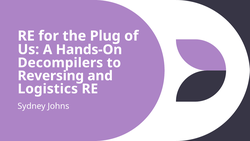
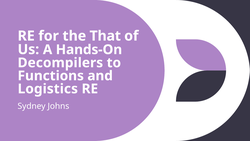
Plug: Plug -> That
Reversing: Reversing -> Functions
